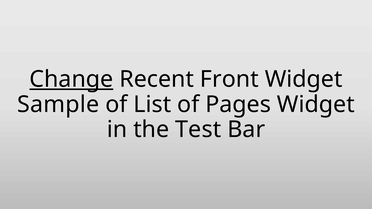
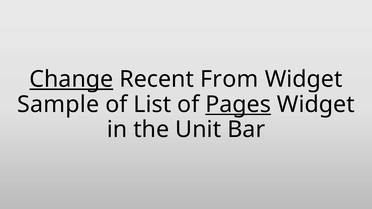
Front: Front -> From
Pages underline: none -> present
Test: Test -> Unit
